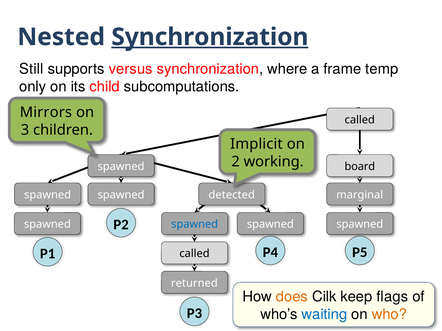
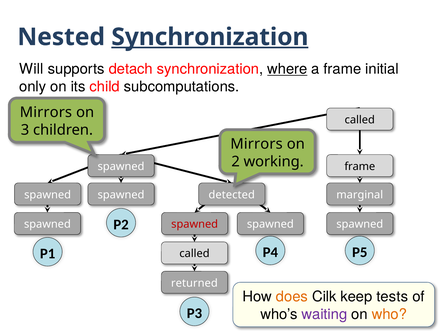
Still: Still -> Will
versus: versus -> detach
where underline: none -> present
temp: temp -> initial
Implicit at (257, 144): Implicit -> Mirrors
board at (360, 167): board -> frame
spawned at (195, 225) colour: blue -> red
flags: flags -> tests
waiting colour: blue -> purple
